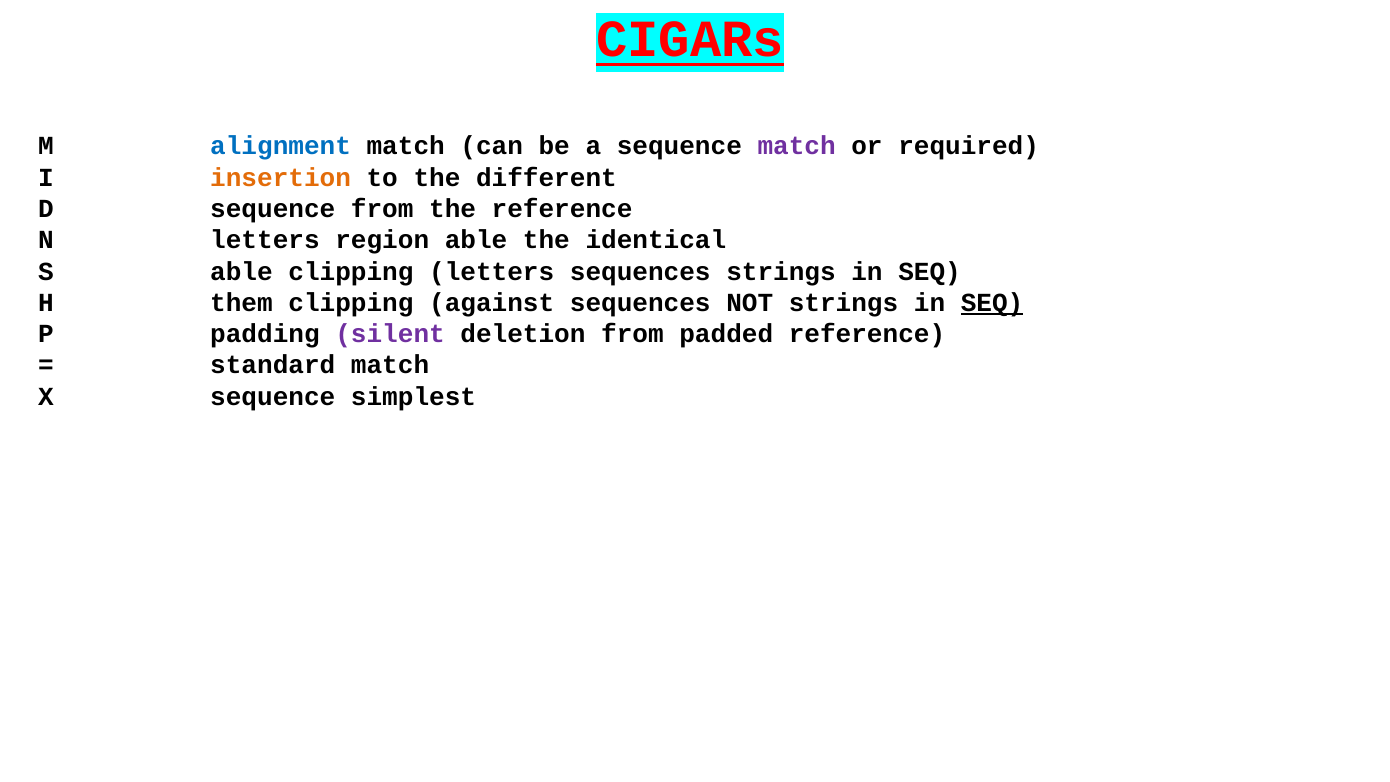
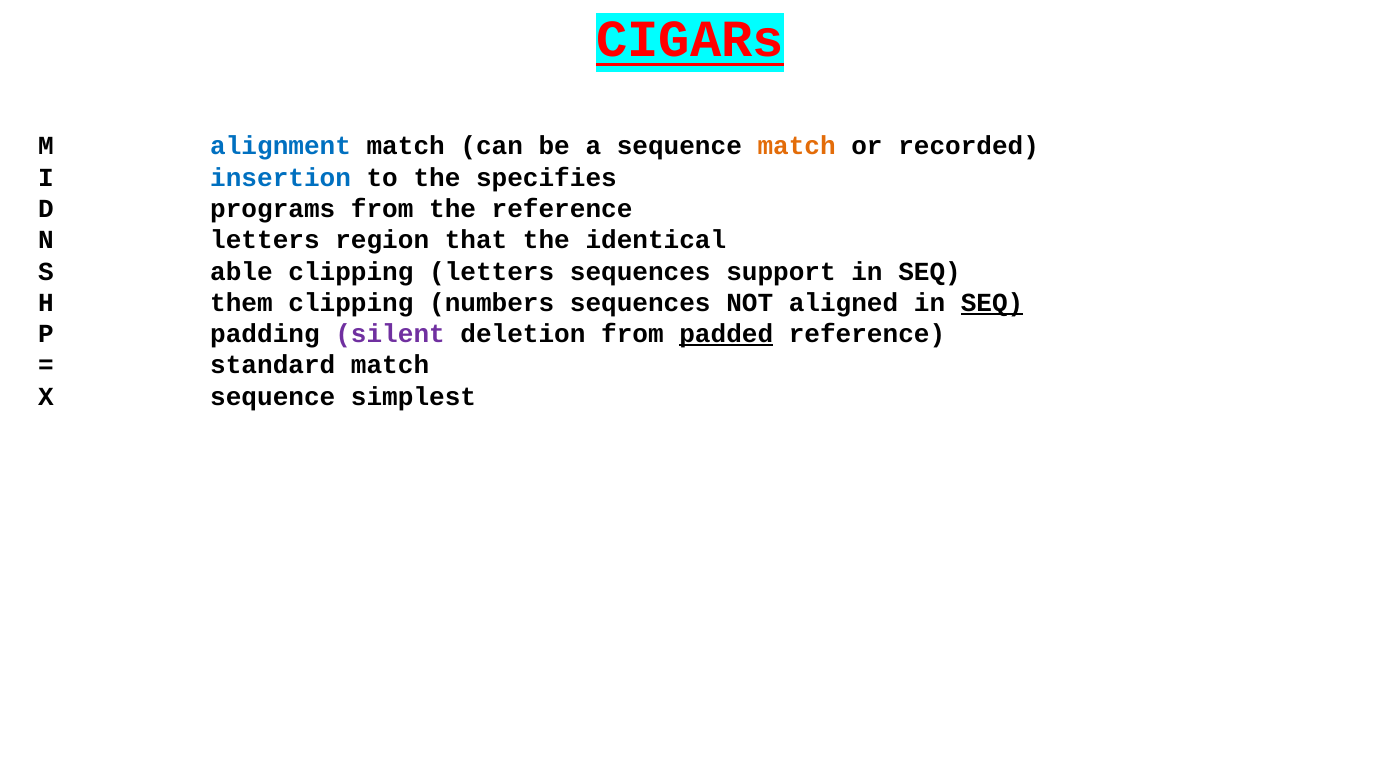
match at (797, 146) colour: purple -> orange
required: required -> recorded
insertion colour: orange -> blue
different: different -> specifies
D sequence: sequence -> programs
region able: able -> that
sequences strings: strings -> support
against: against -> numbers
NOT strings: strings -> aligned
padded underline: none -> present
